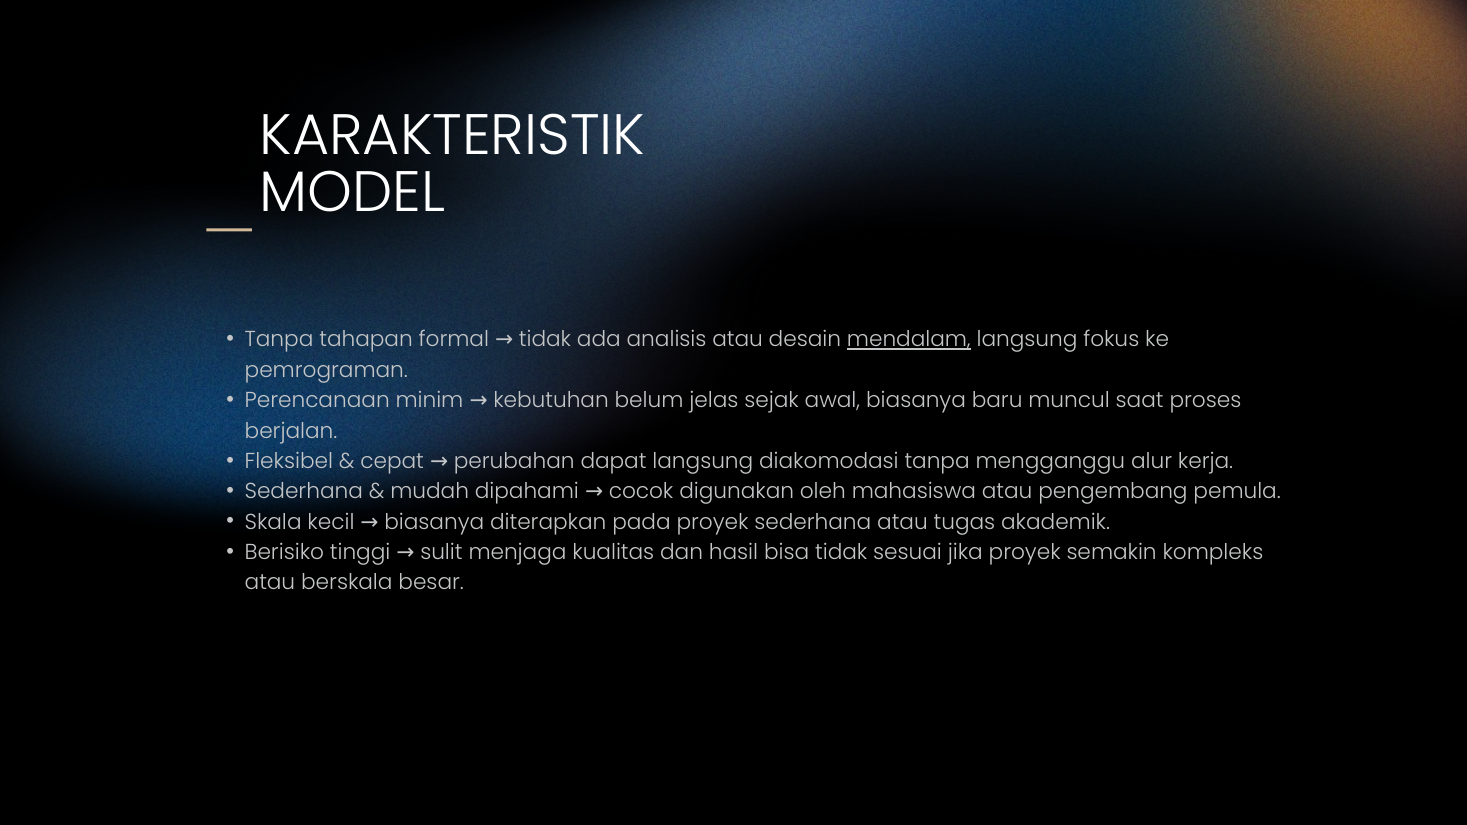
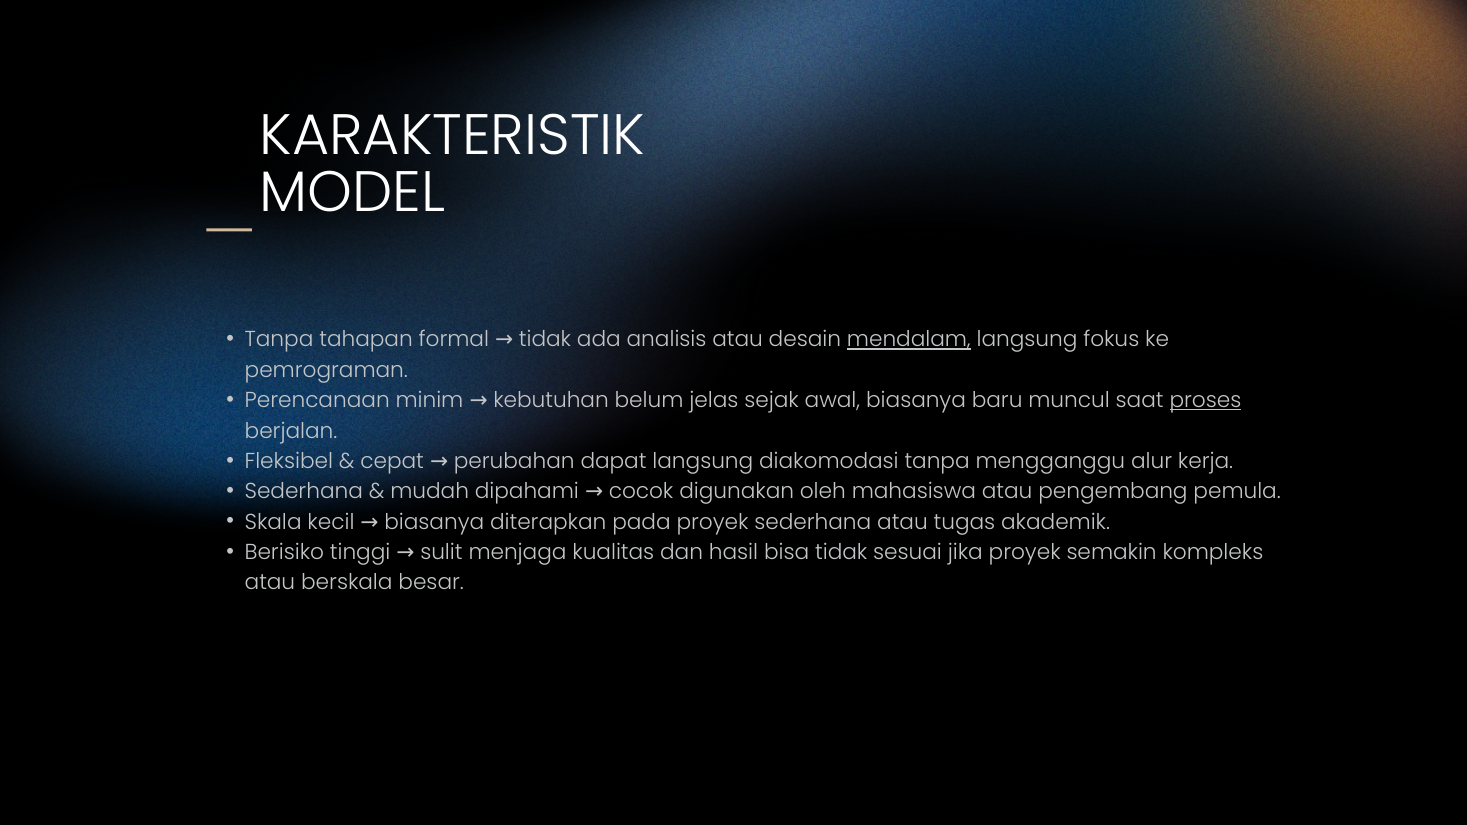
proses underline: none -> present
